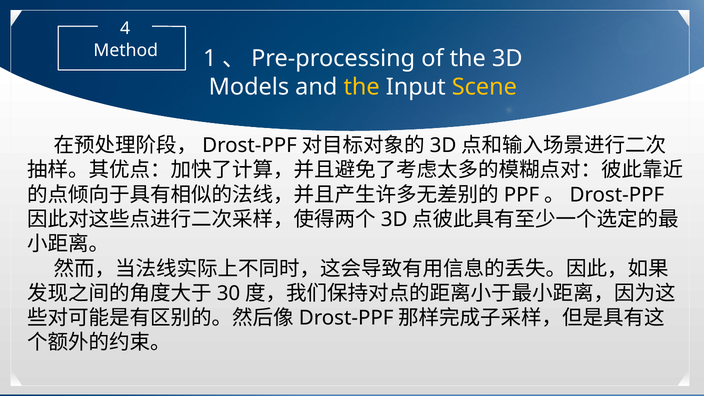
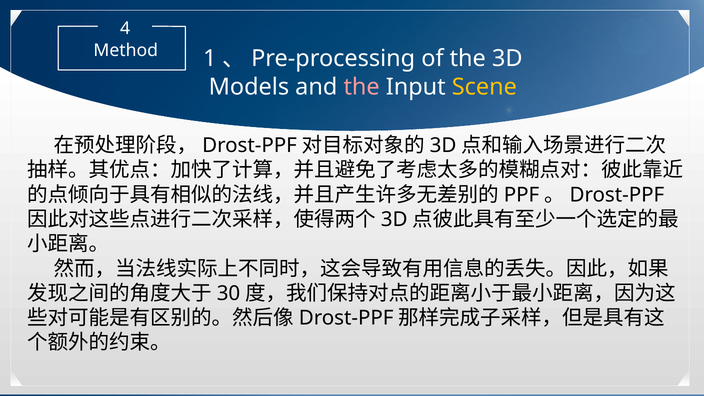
the at (362, 87) colour: yellow -> pink
